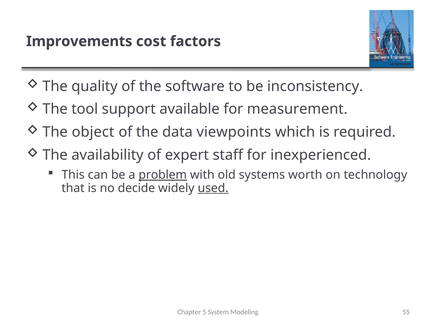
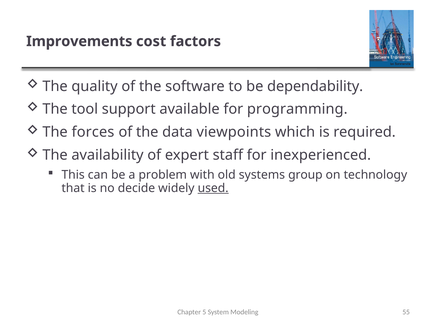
inconsistency: inconsistency -> dependability
measurement: measurement -> programming
object: object -> forces
problem underline: present -> none
worth: worth -> group
